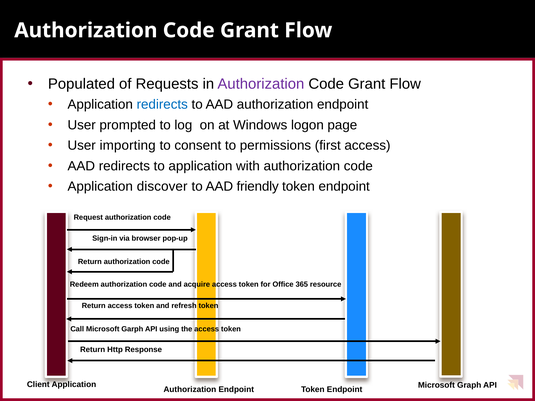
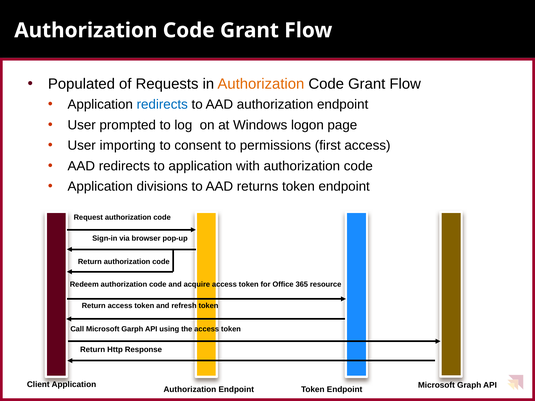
Authorization at (261, 84) colour: purple -> orange
discover: discover -> divisions
friendly: friendly -> returns
